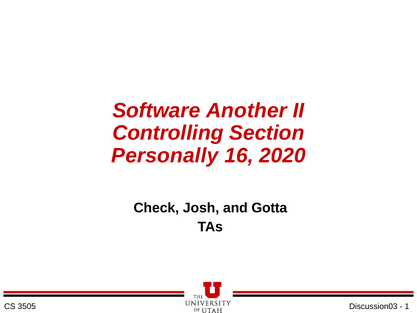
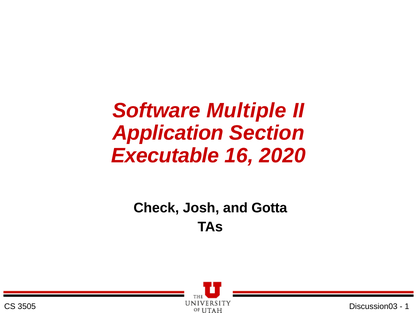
Another: Another -> Multiple
Controlling: Controlling -> Application
Personally: Personally -> Executable
